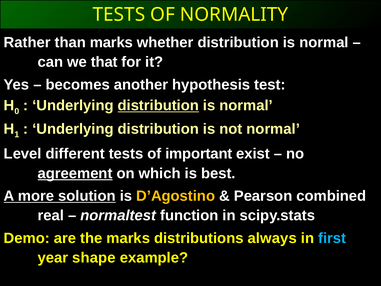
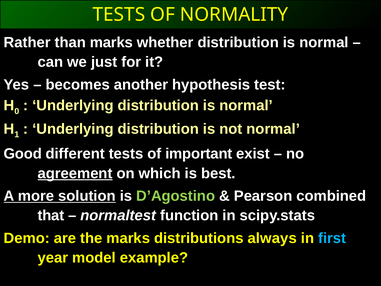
that: that -> just
distribution at (158, 105) underline: present -> none
Level: Level -> Good
D’Agostino colour: yellow -> light green
real: real -> that
shape: shape -> model
